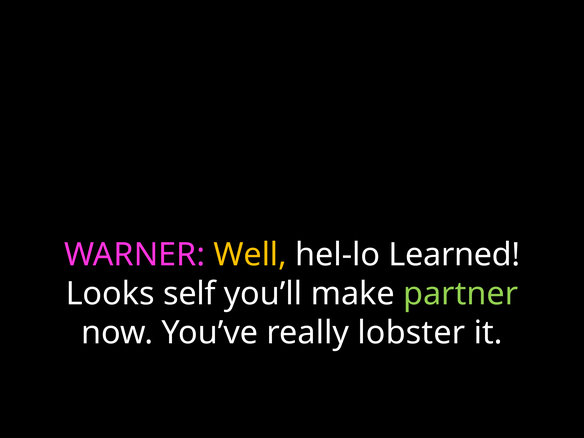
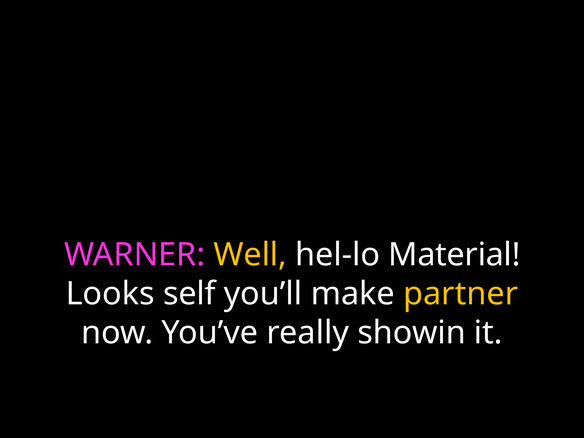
Learned: Learned -> Material
partner colour: light green -> yellow
lobster: lobster -> showin
